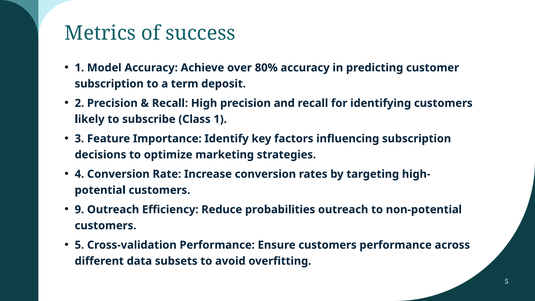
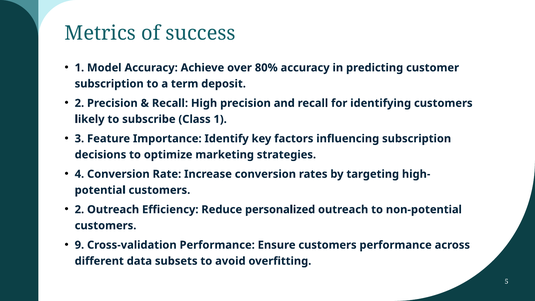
9 at (79, 210): 9 -> 2
probabilities: probabilities -> personalized
5 at (79, 245): 5 -> 9
